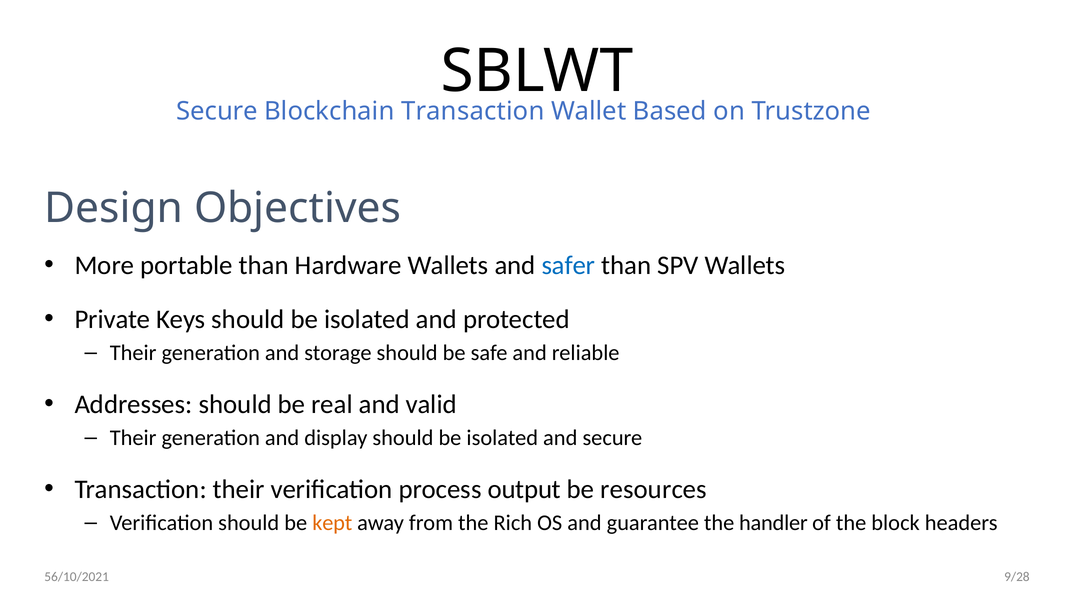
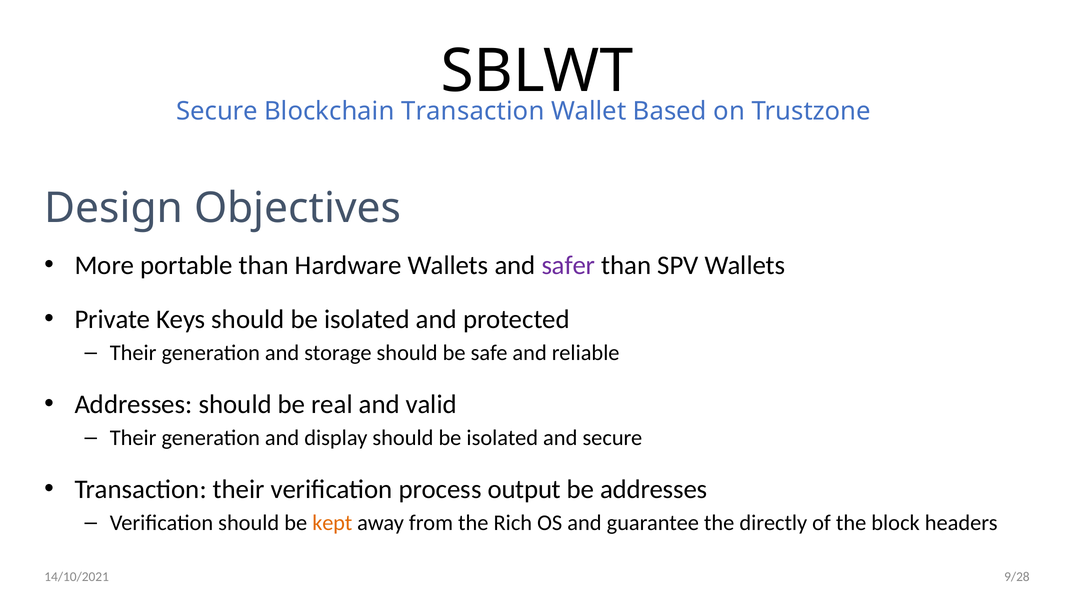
safer colour: blue -> purple
be resources: resources -> addresses
handler: handler -> directly
56/10/2021: 56/10/2021 -> 14/10/2021
